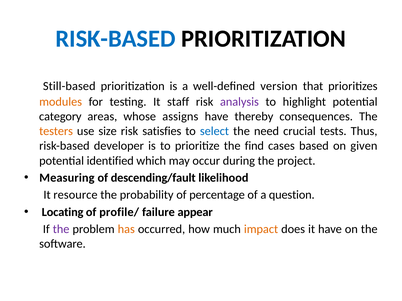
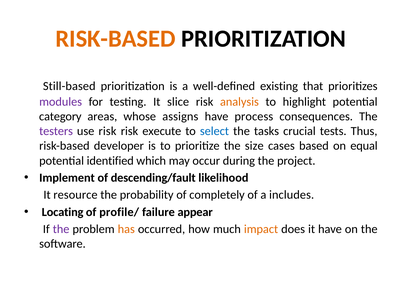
RISK-BASED at (115, 39) colour: blue -> orange
version: version -> existing
modules colour: orange -> purple
staff: staff -> slice
analysis colour: purple -> orange
thereby: thereby -> process
testers colour: orange -> purple
use size: size -> risk
satisfies: satisfies -> execute
need: need -> tasks
find: find -> size
given: given -> equal
Measuring: Measuring -> Implement
percentage: percentage -> completely
question: question -> includes
